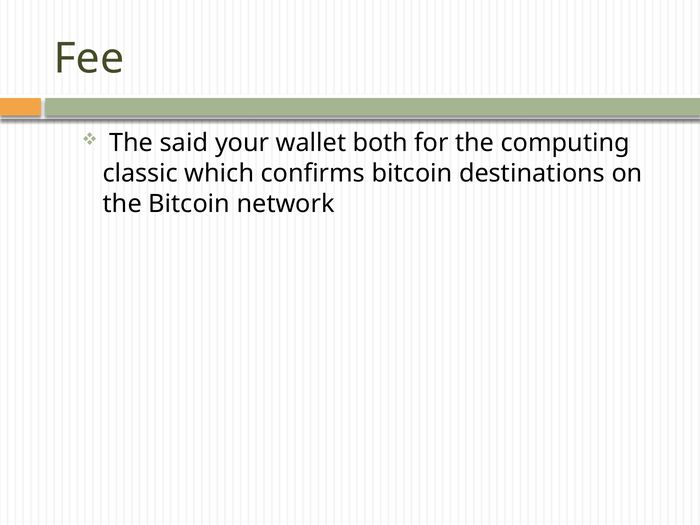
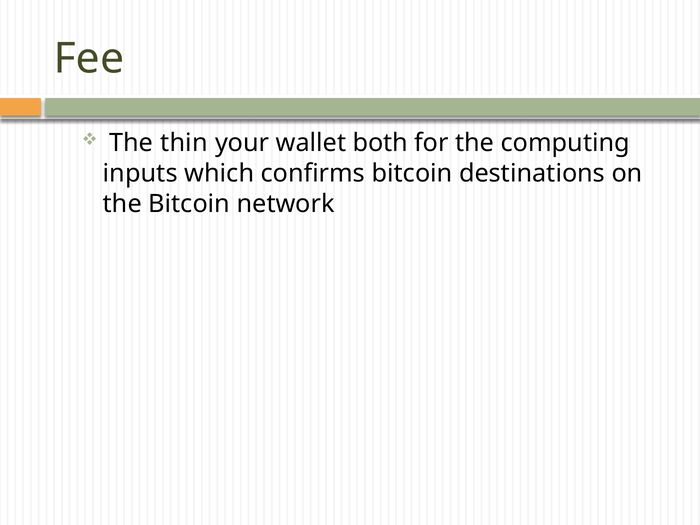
said: said -> thin
classic: classic -> inputs
